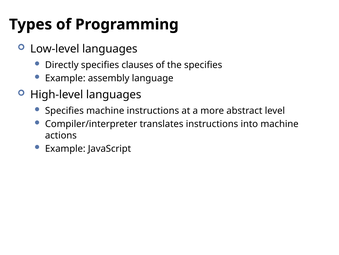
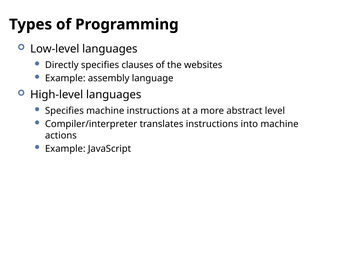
the specifies: specifies -> websites
